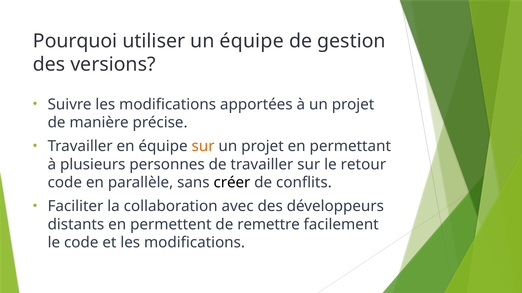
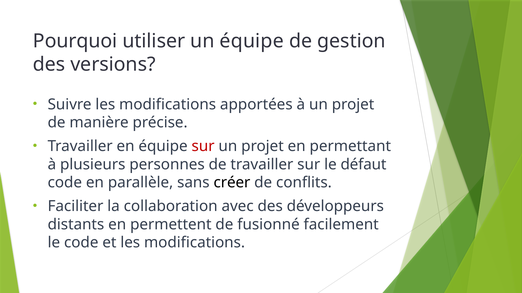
sur at (203, 147) colour: orange -> red
retour: retour -> défaut
remettre: remettre -> fusionné
